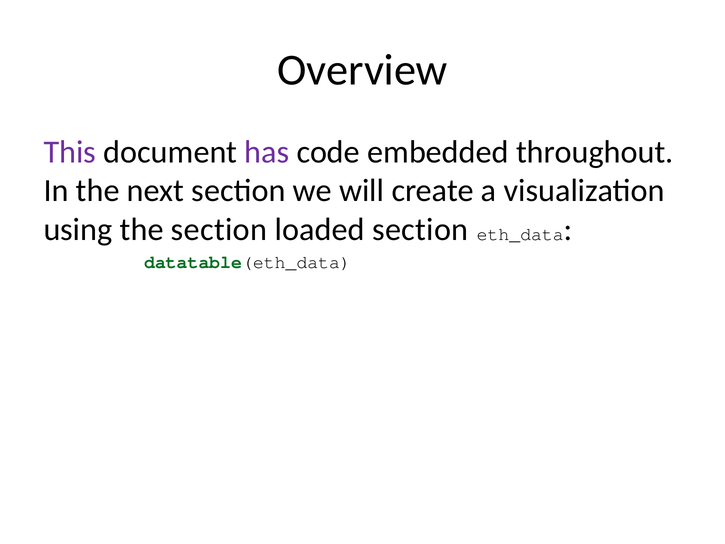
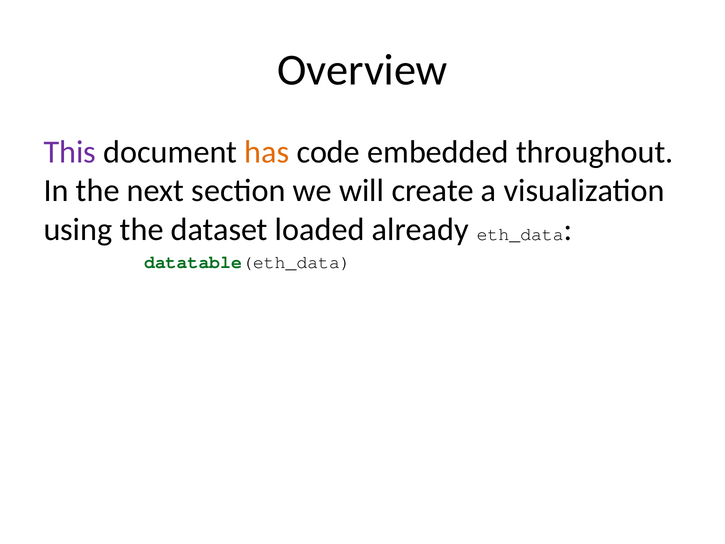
has colour: purple -> orange
the section: section -> dataset
loaded section: section -> already
